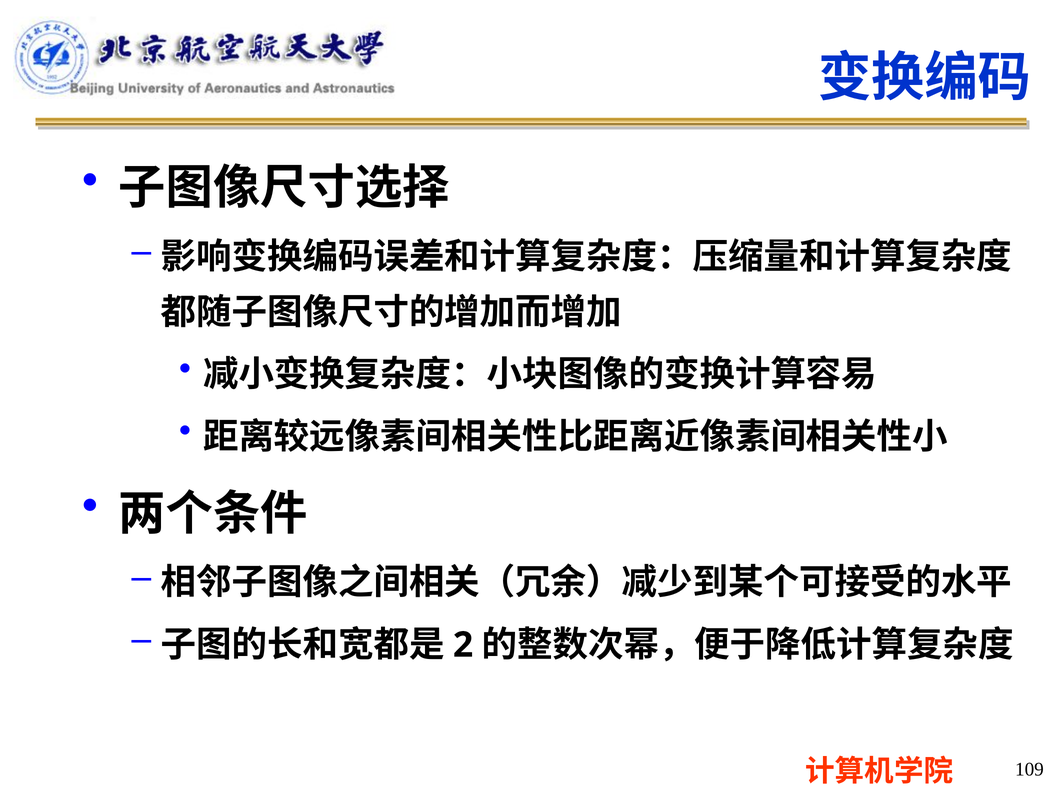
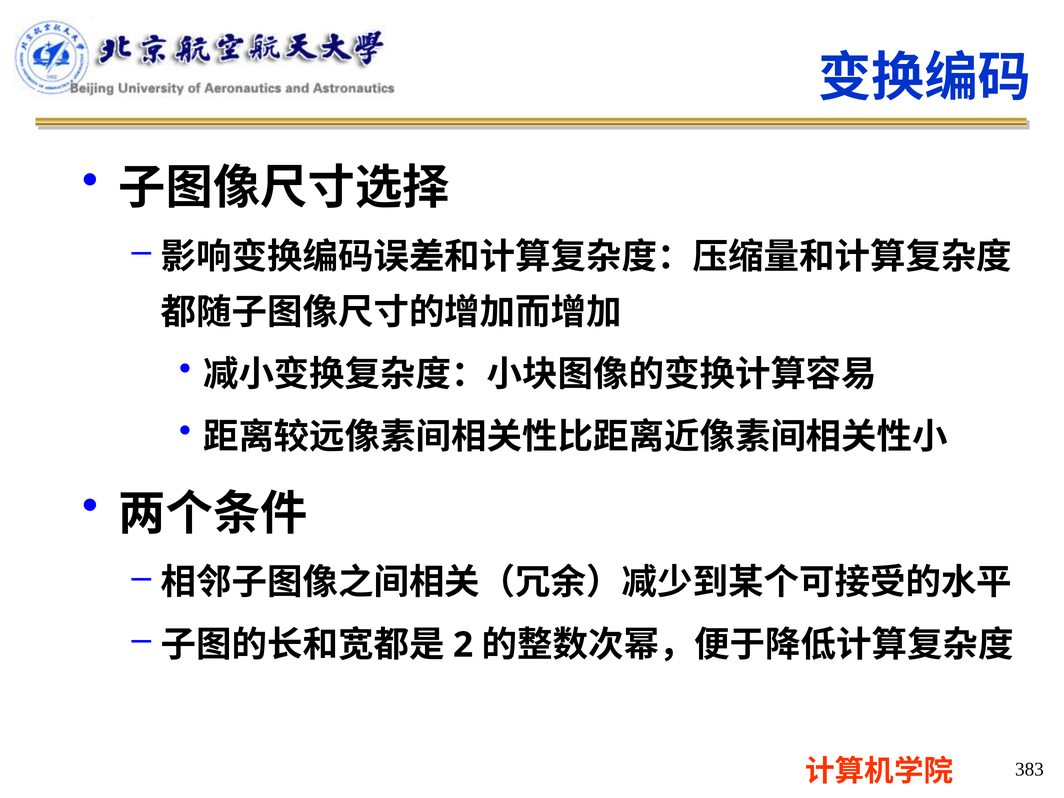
109: 109 -> 383
